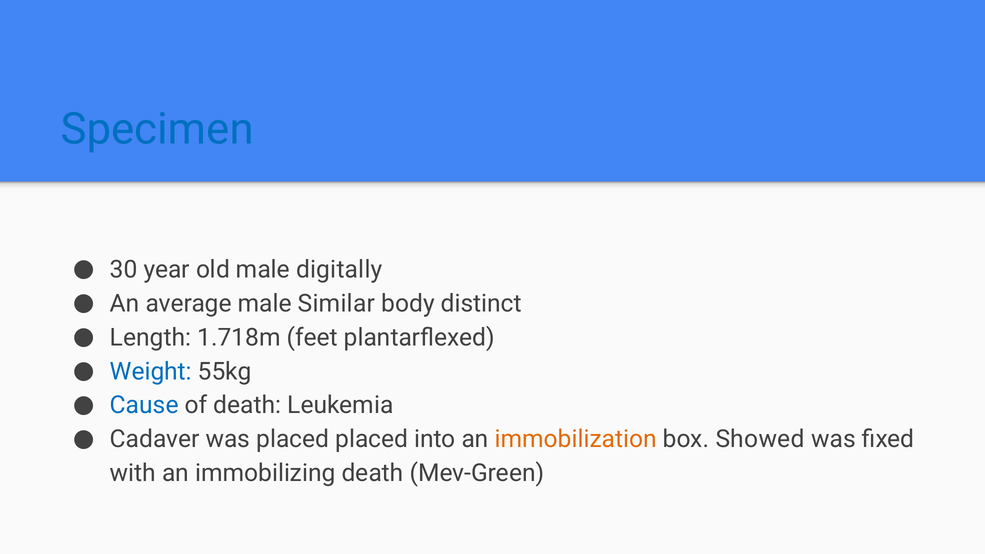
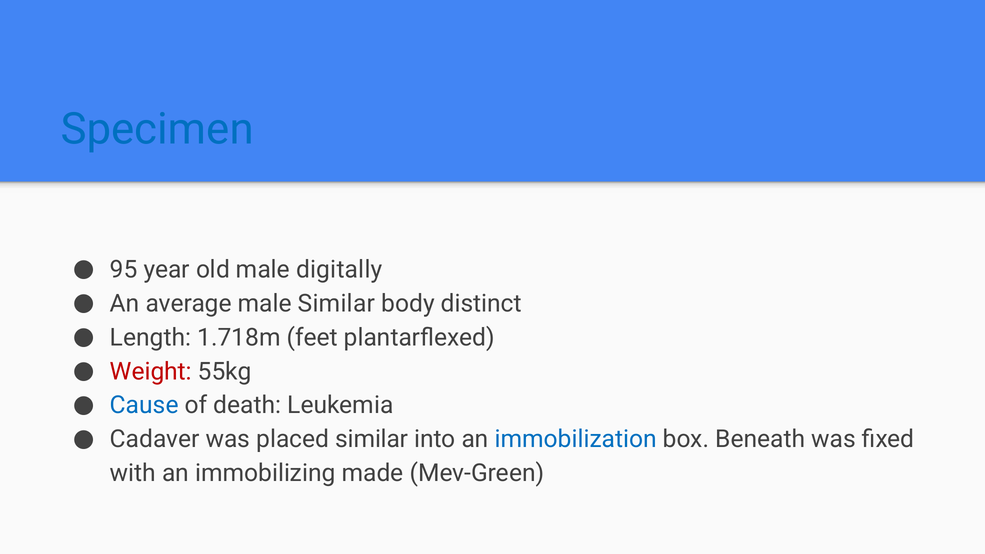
30: 30 -> 95
Weight colour: blue -> red
placed placed: placed -> similar
immobilization colour: orange -> blue
Showed: Showed -> Beneath
immobilizing death: death -> made
